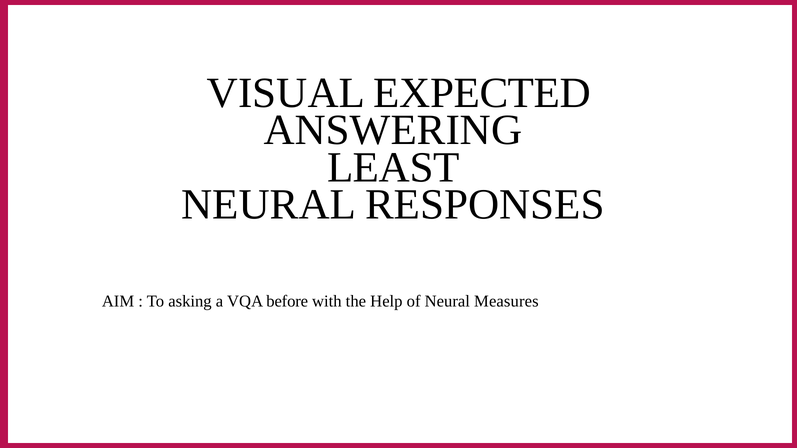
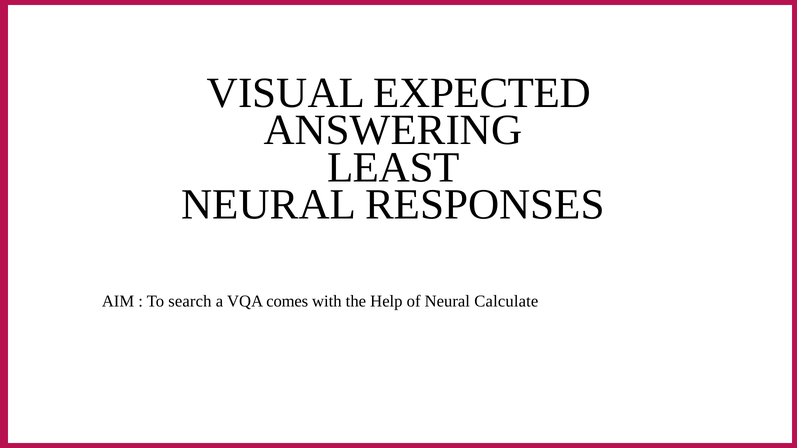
asking: asking -> search
before: before -> comes
Measures: Measures -> Calculate
